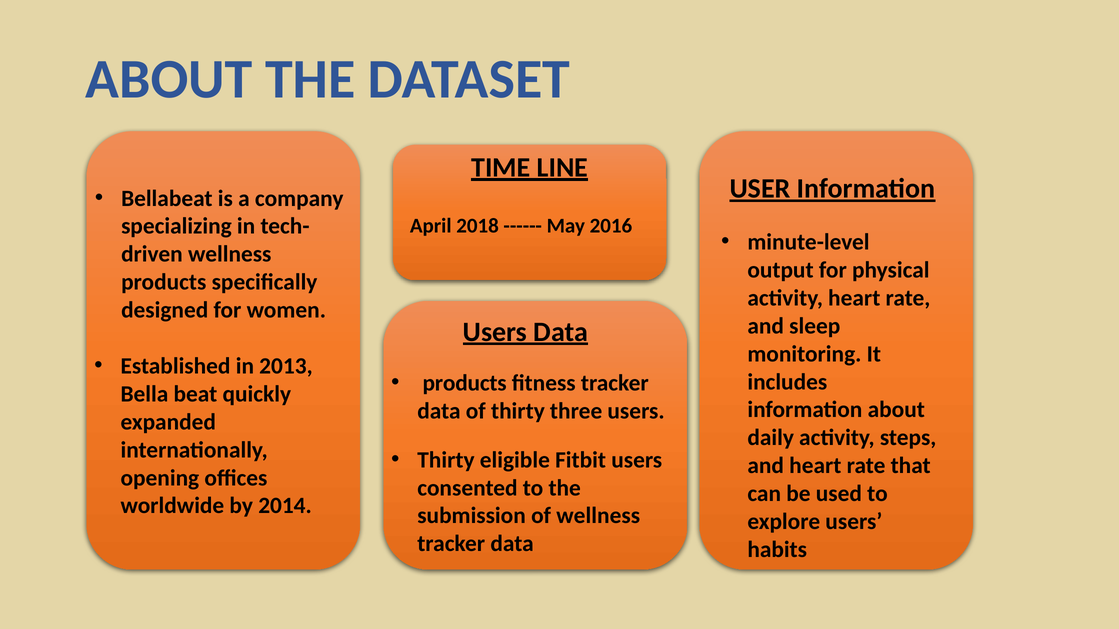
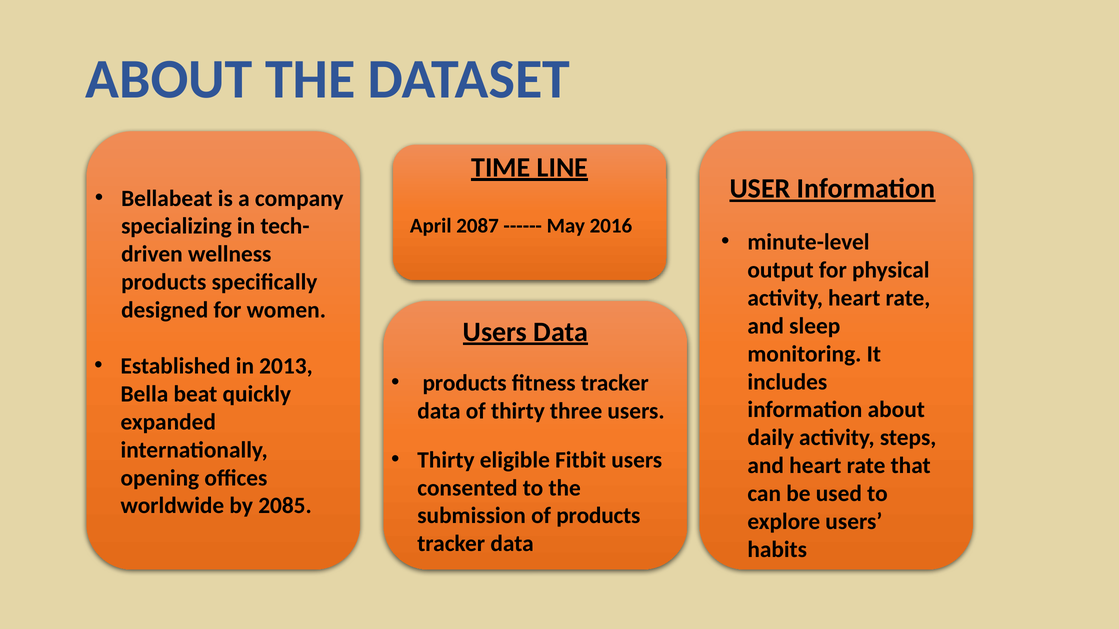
2018: 2018 -> 2087
2014: 2014 -> 2085
of wellness: wellness -> products
